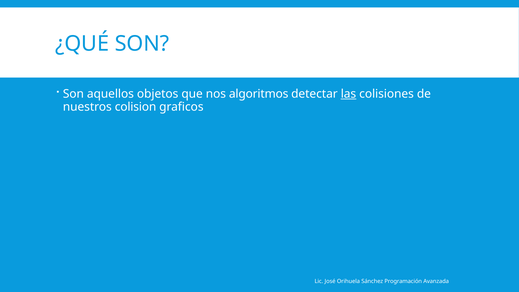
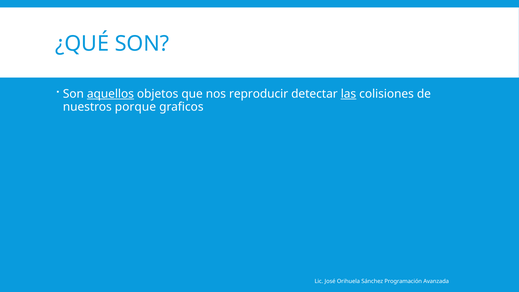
aquellos underline: none -> present
algoritmos: algoritmos -> reproducir
colision: colision -> porque
